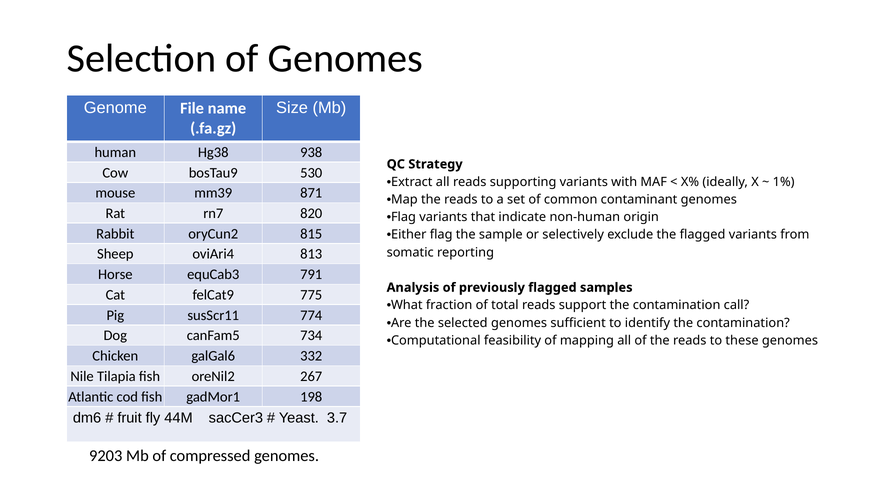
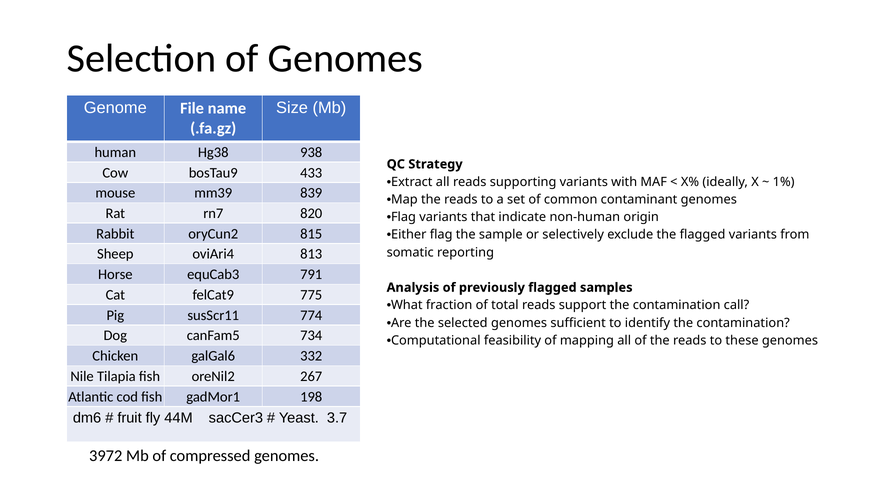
530: 530 -> 433
871: 871 -> 839
9203: 9203 -> 3972
